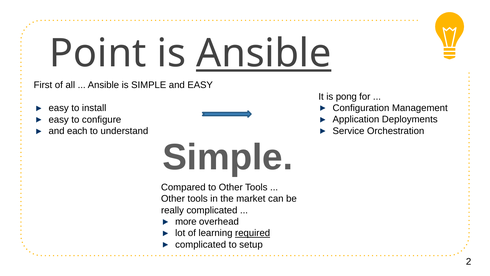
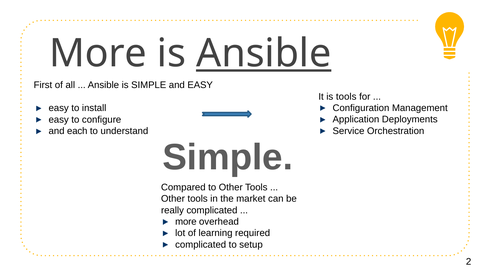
Point at (98, 53): Point -> More
is pong: pong -> tools
required underline: present -> none
